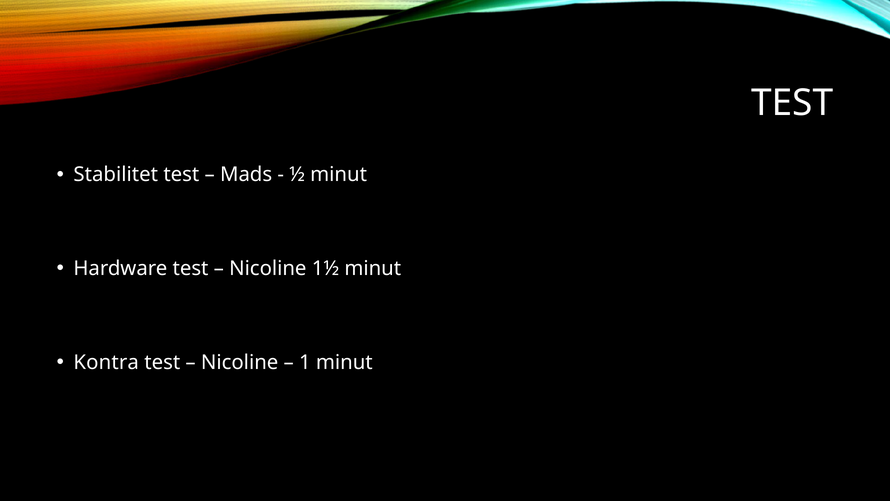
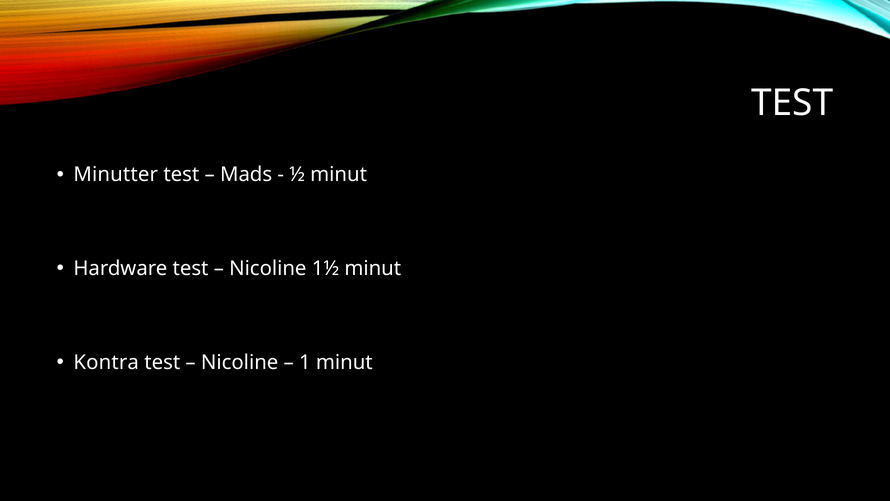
Stabilitet: Stabilitet -> Minutter
